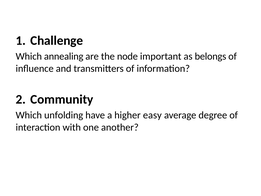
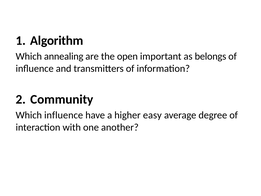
Challenge: Challenge -> Algorithm
node: node -> open
Which unfolding: unfolding -> influence
